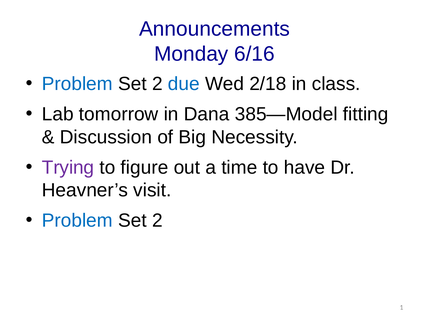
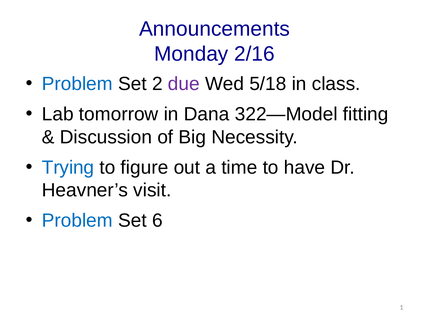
6/16: 6/16 -> 2/16
due colour: blue -> purple
2/18: 2/18 -> 5/18
385—Model: 385—Model -> 322—Model
Trying colour: purple -> blue
2 at (157, 220): 2 -> 6
